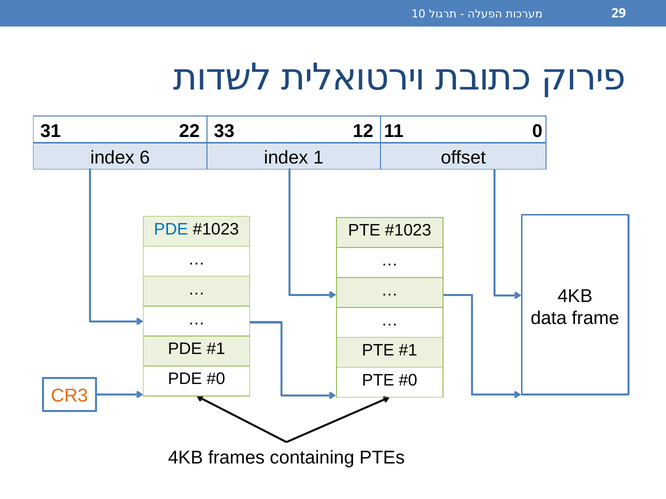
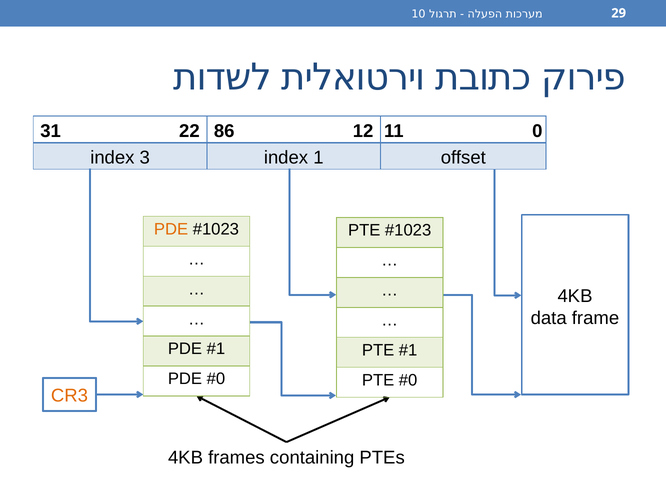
33: 33 -> 86
6: 6 -> 3
PDE at (171, 229) colour: blue -> orange
